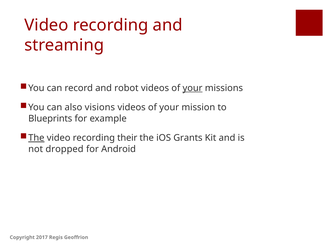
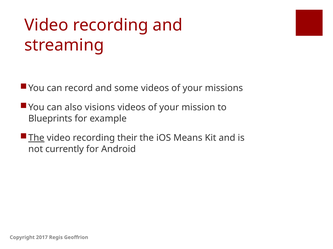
robot: robot -> some
your at (193, 88) underline: present -> none
Grants: Grants -> Means
dropped: dropped -> currently
